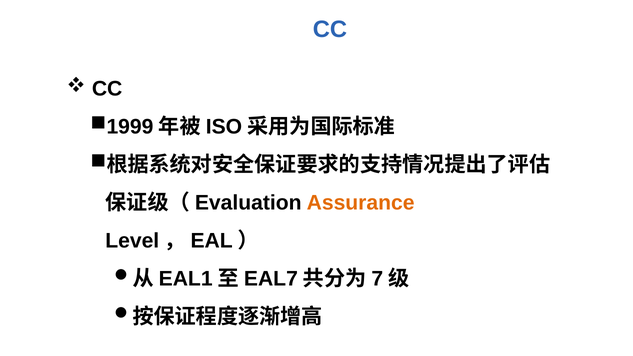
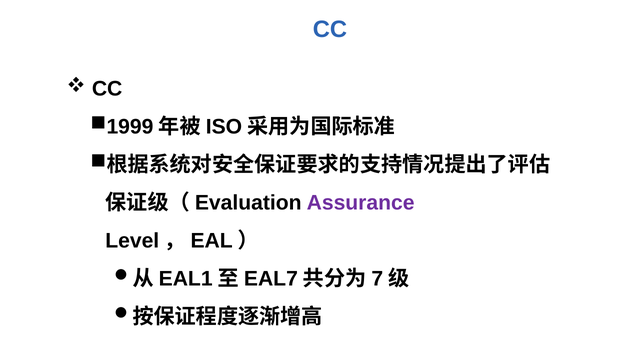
Assurance colour: orange -> purple
